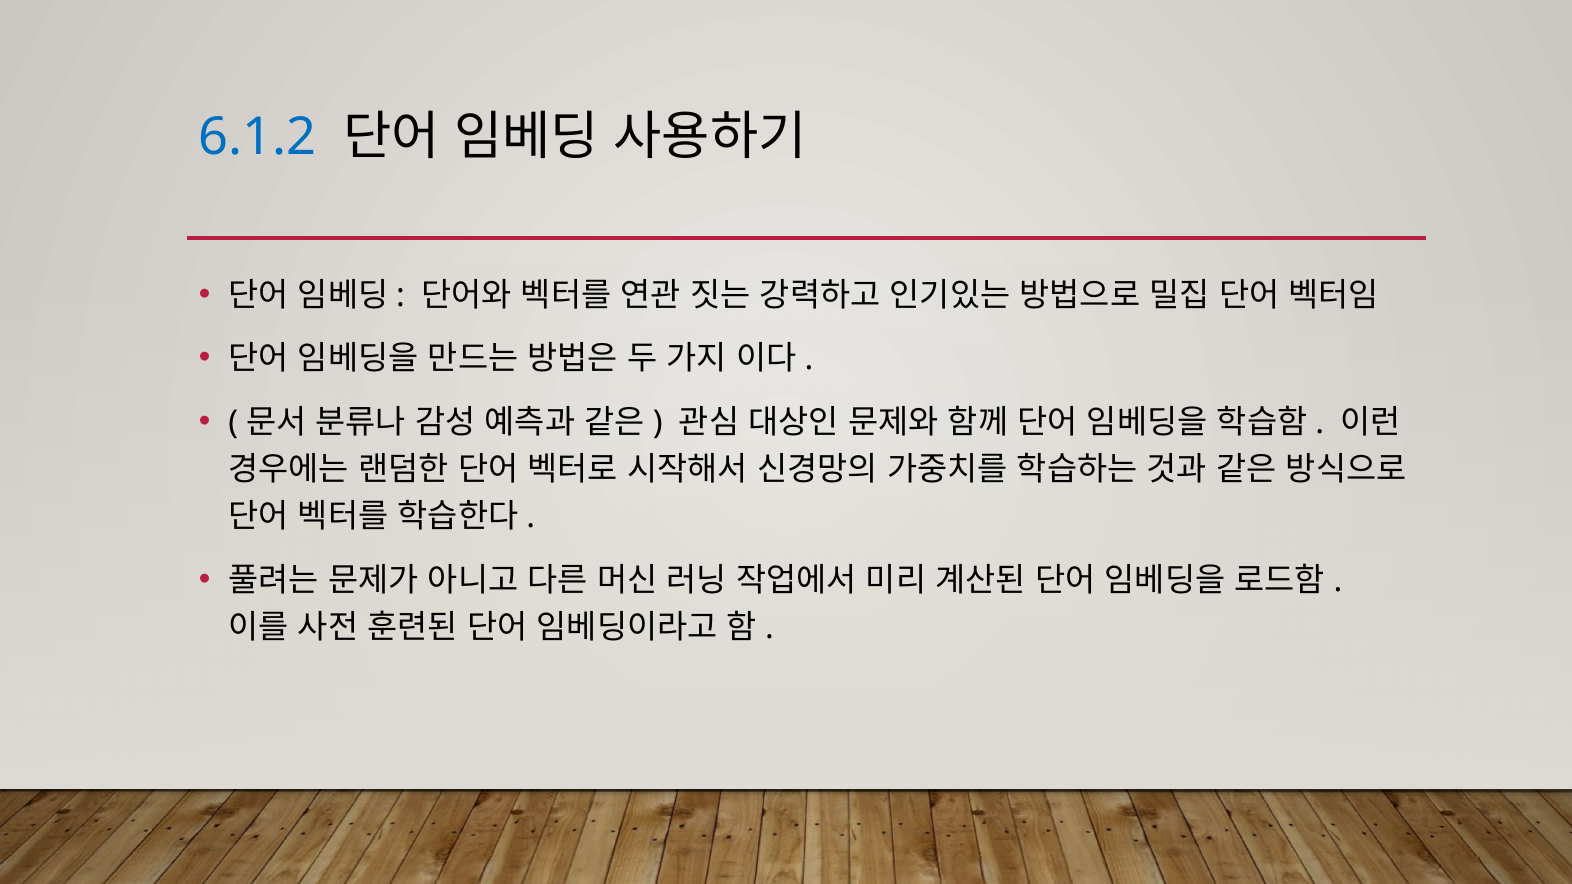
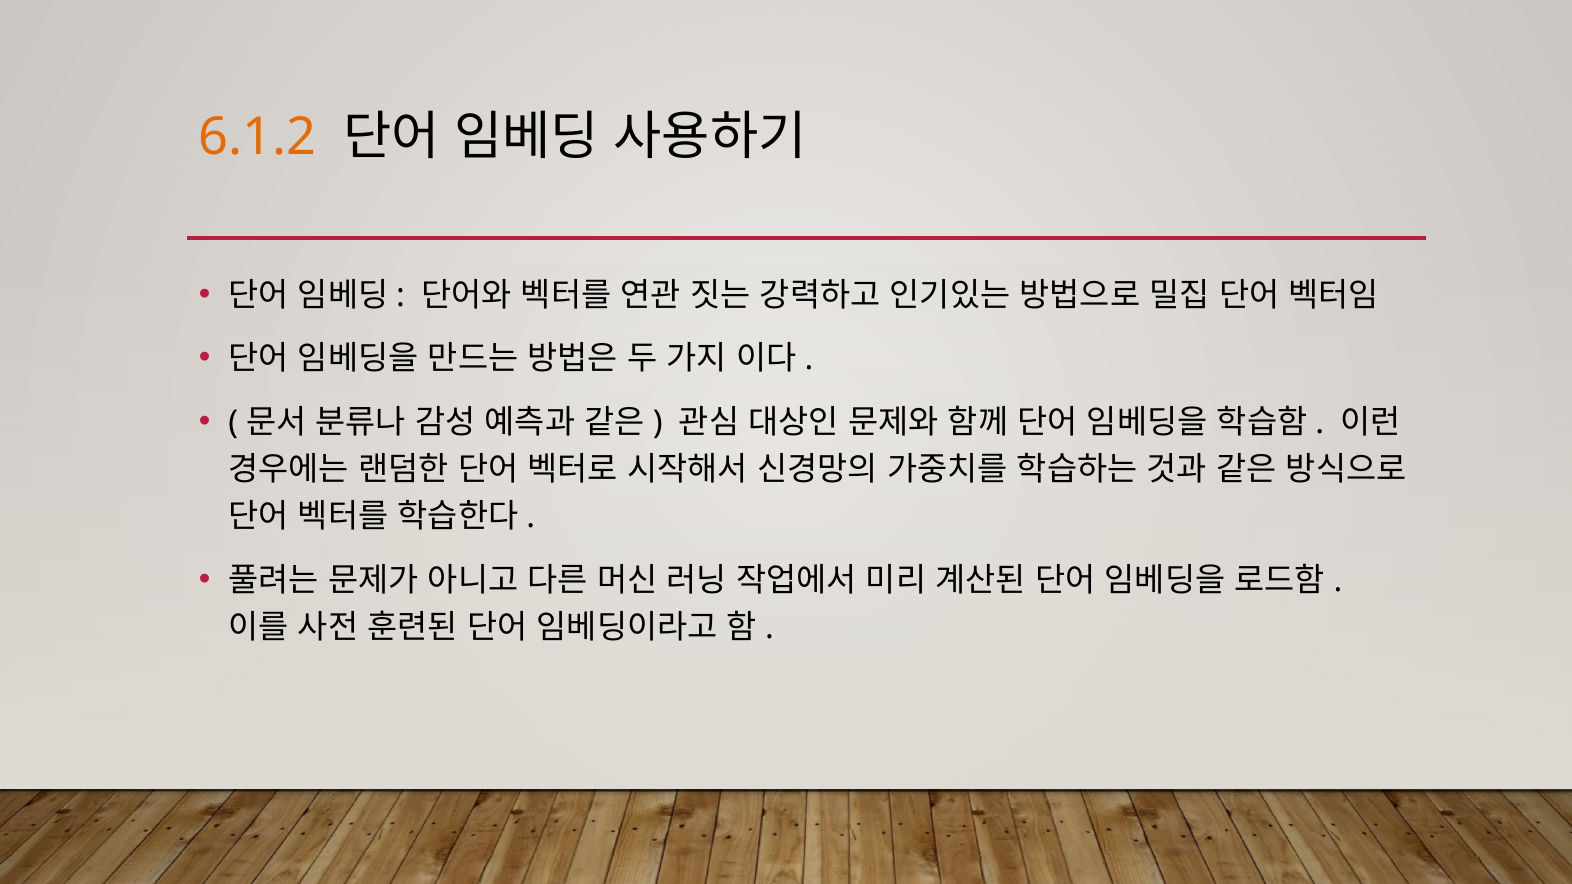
6.1.2 colour: blue -> orange
